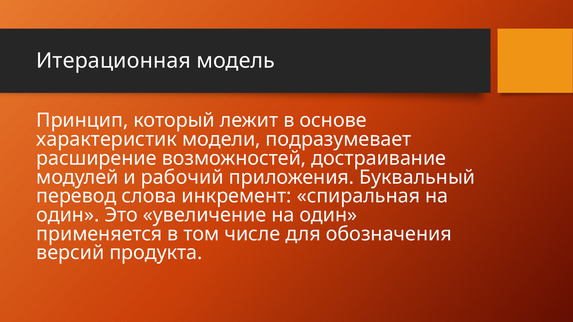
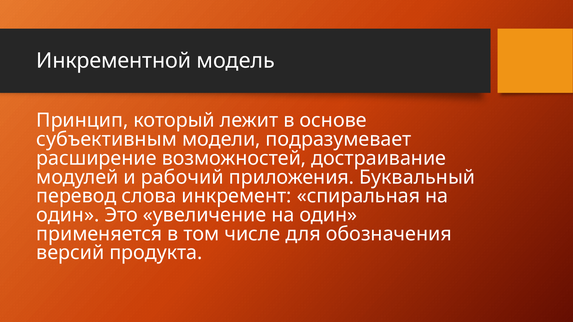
Итерационная: Итерационная -> Инкрементной
характеристик: характеристик -> субъективным
